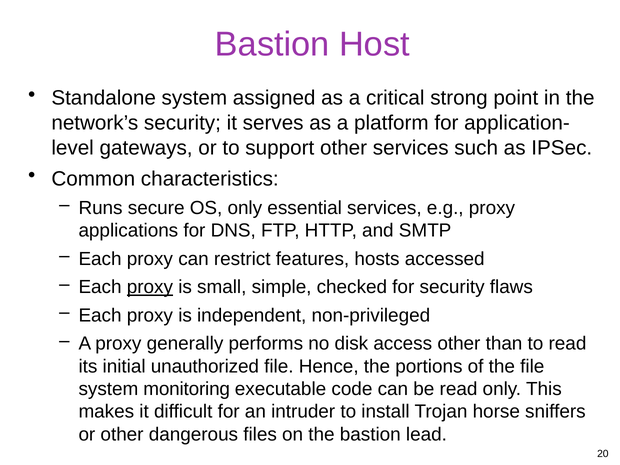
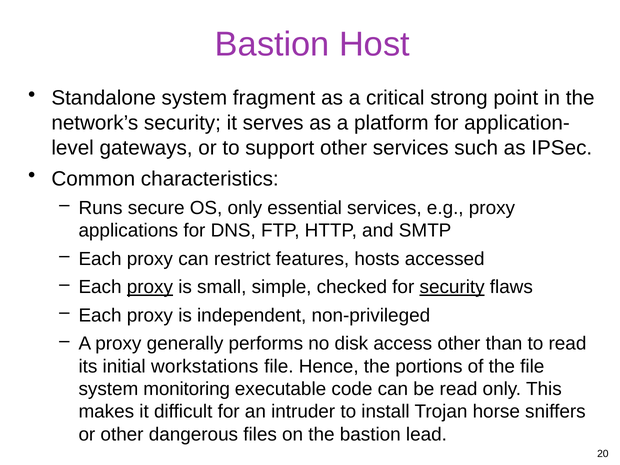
assigned: assigned -> fragment
security at (452, 287) underline: none -> present
unauthorized: unauthorized -> workstations
